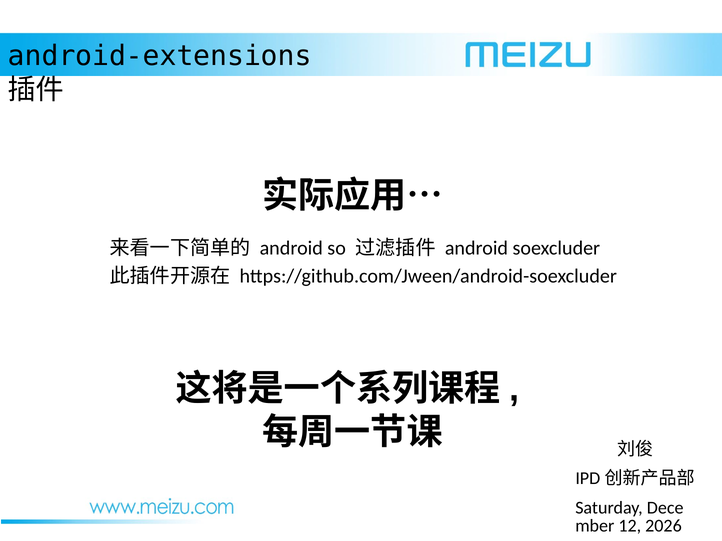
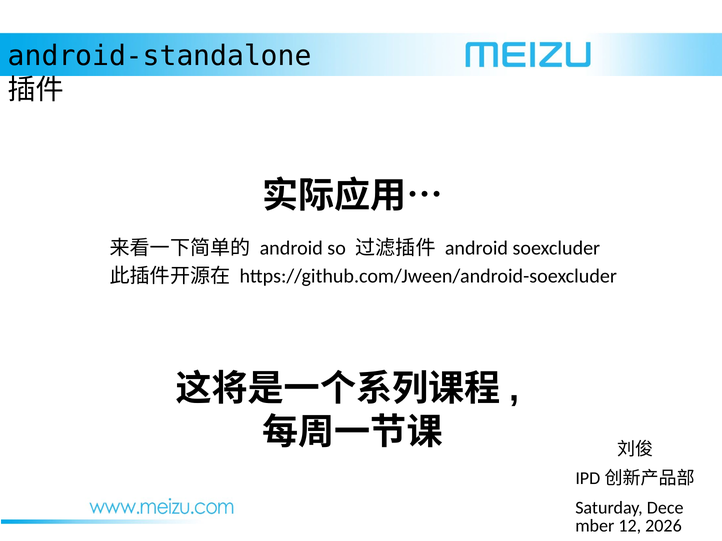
android-extensions: android-extensions -> android-standalone
